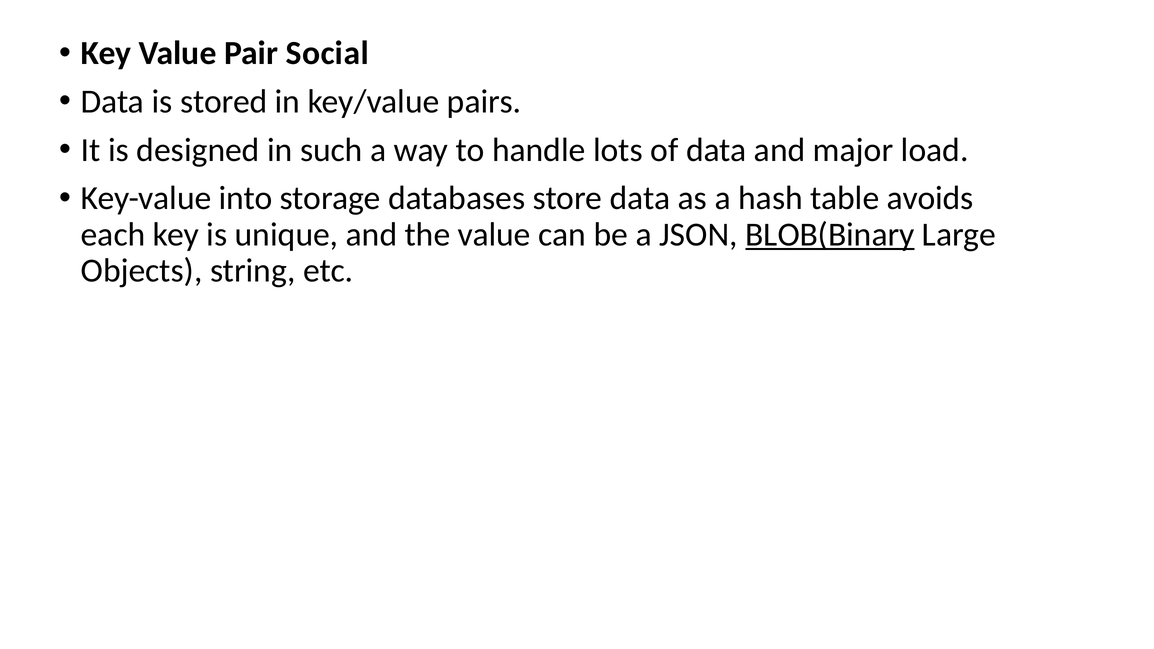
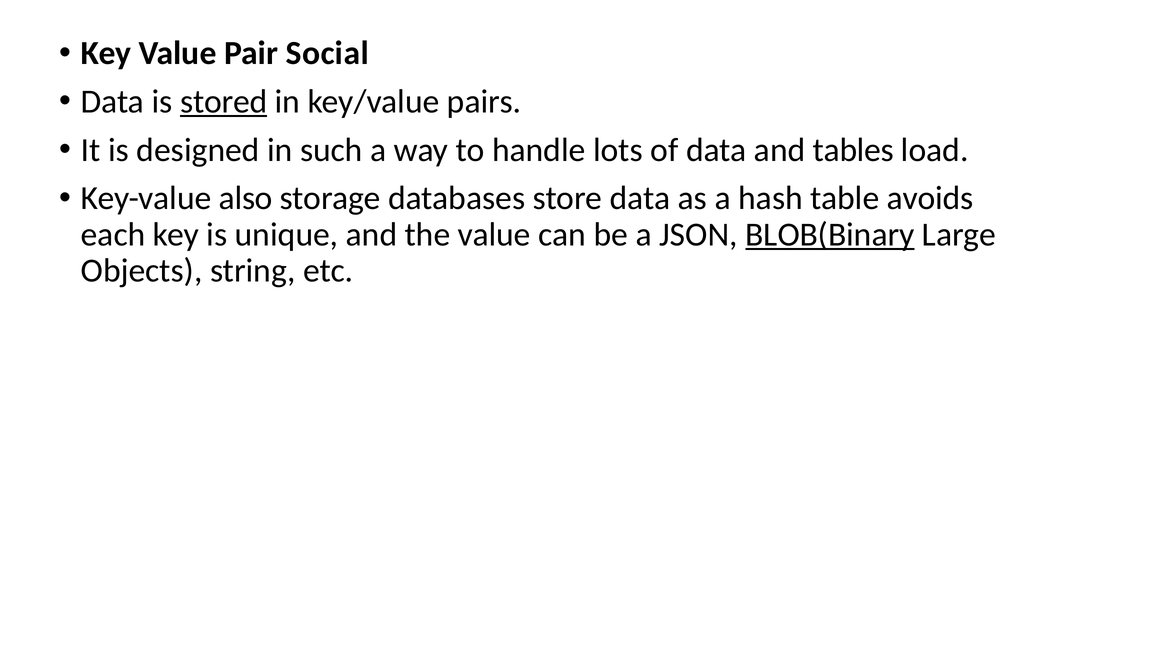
stored underline: none -> present
major: major -> tables
into: into -> also
